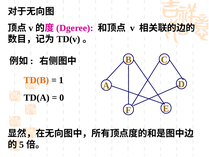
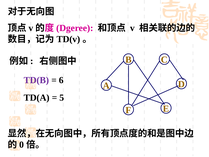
TD(B colour: orange -> purple
1: 1 -> 6
0: 0 -> 5
5: 5 -> 0
